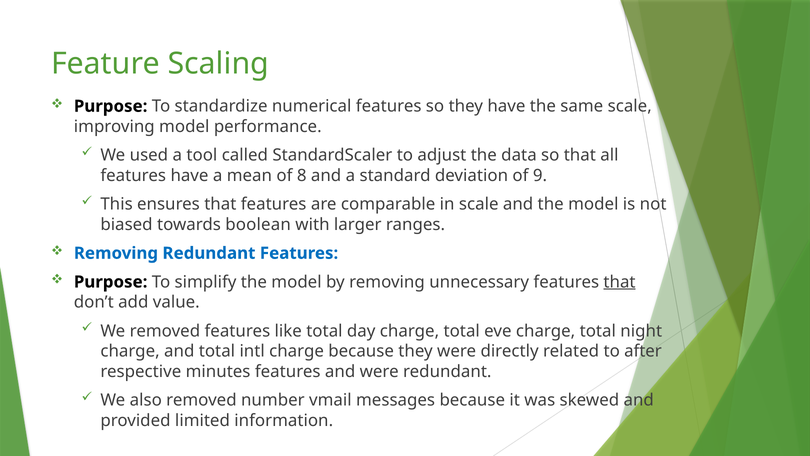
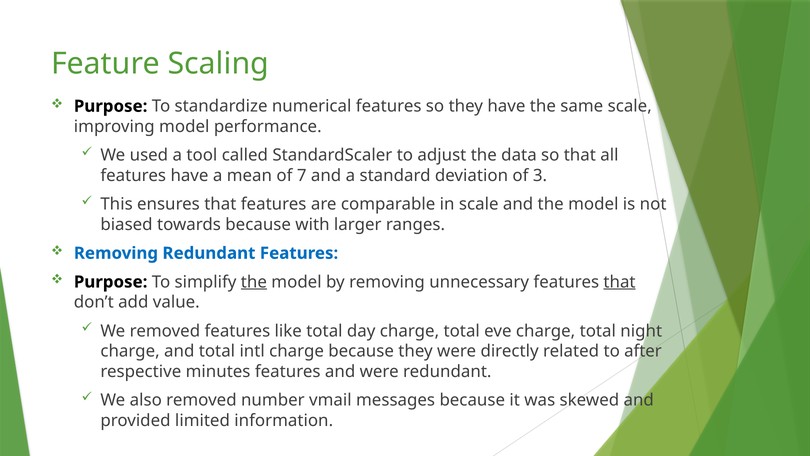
8: 8 -> 7
9: 9 -> 3
towards boolean: boolean -> because
the at (254, 282) underline: none -> present
